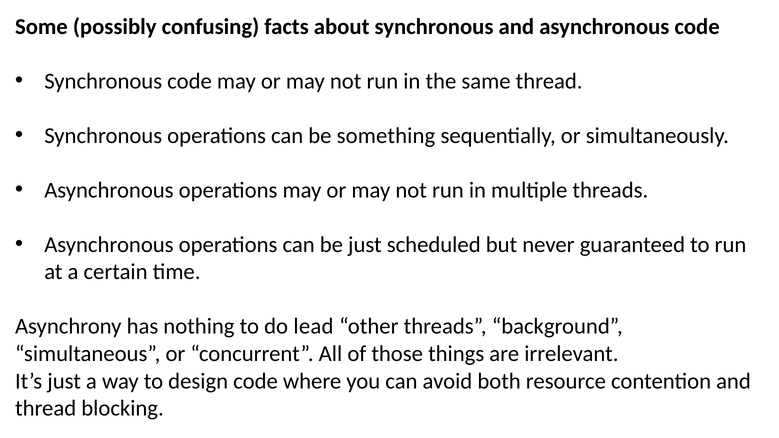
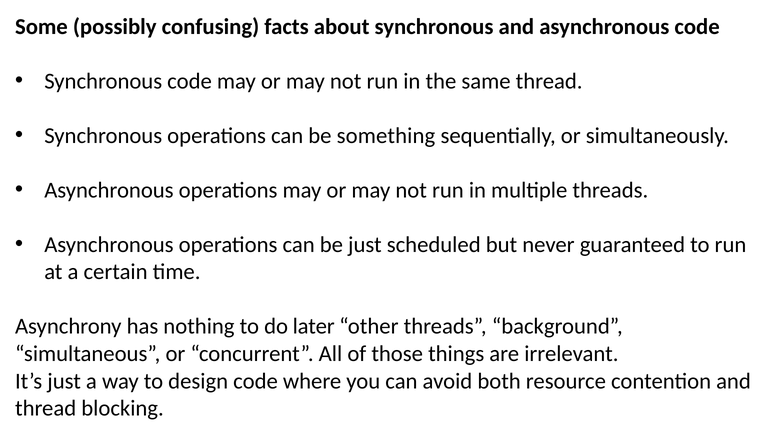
lead: lead -> later
